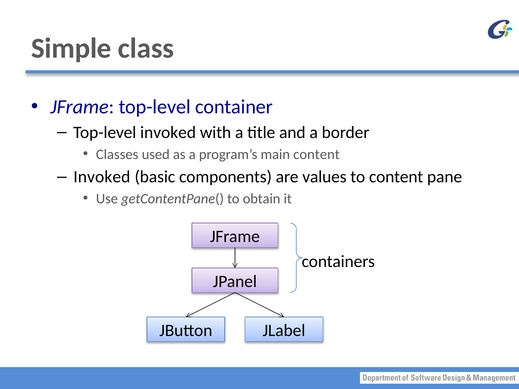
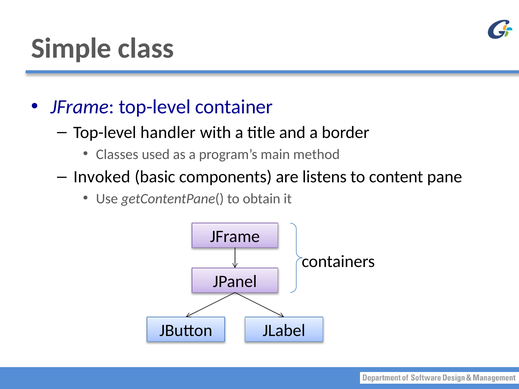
Top-level invoked: invoked -> handler
main content: content -> method
values: values -> listens
